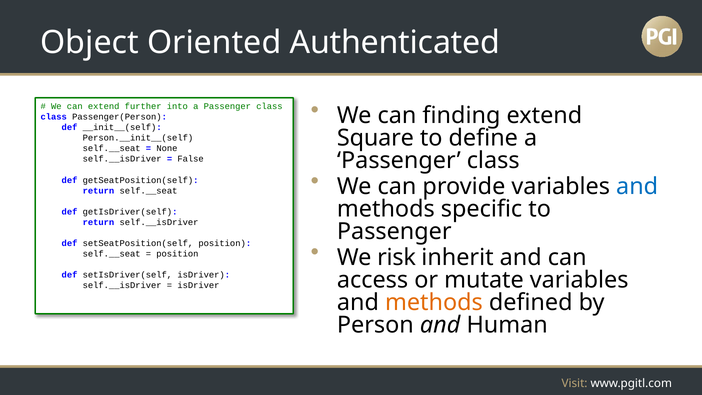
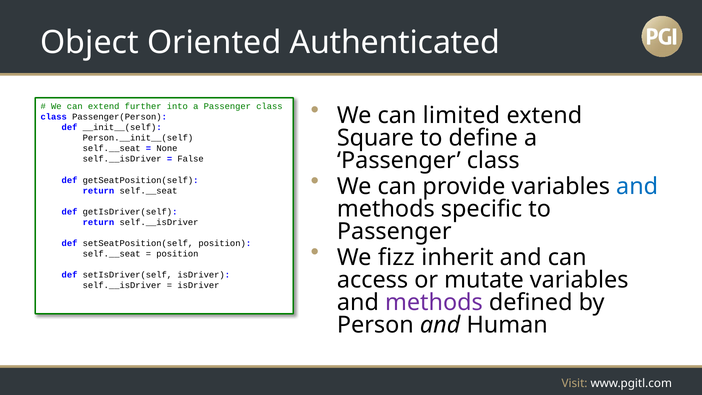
finding: finding -> limited
risk: risk -> fizz
methods at (434, 303) colour: orange -> purple
